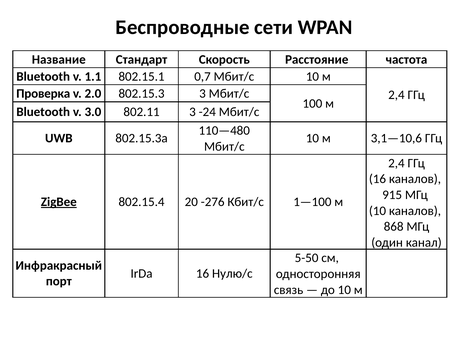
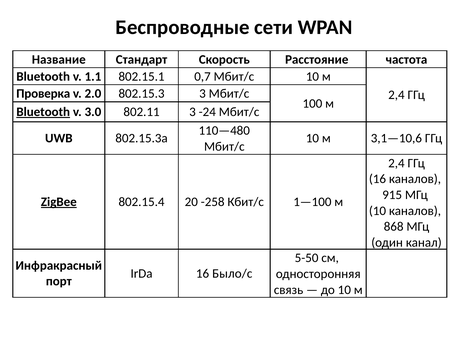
Bluetooth at (43, 112) underline: none -> present
-276: -276 -> -258
Нулю/с: Нулю/с -> Было/с
